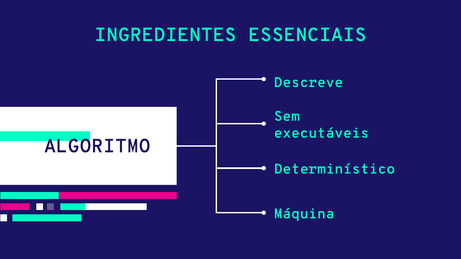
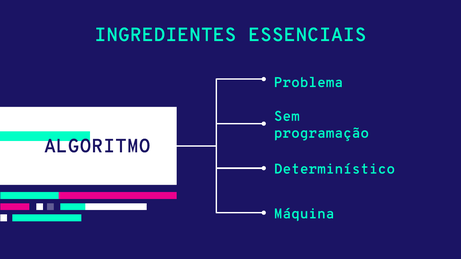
Descreve: Descreve -> Problema
executáveis: executáveis -> programação
